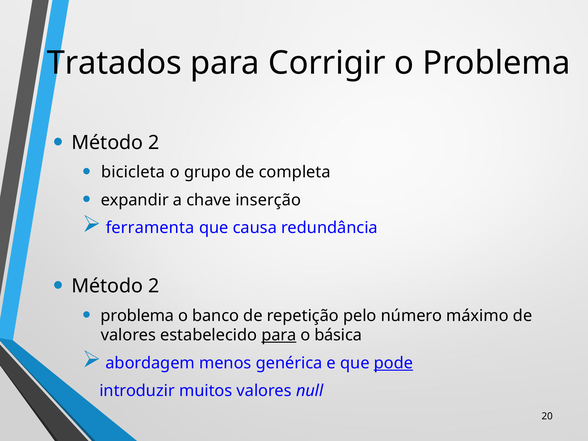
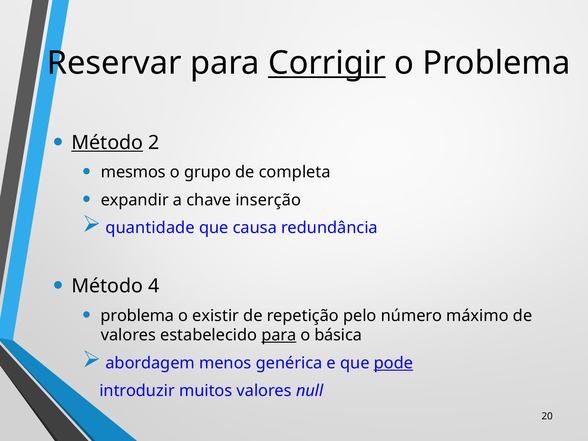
Tratados: Tratados -> Reservar
Corrigir underline: none -> present
Método at (107, 143) underline: none -> present
bicicleta: bicicleta -> mesmos
ferramenta: ferramenta -> quantidade
2 at (154, 286): 2 -> 4
banco: banco -> existir
